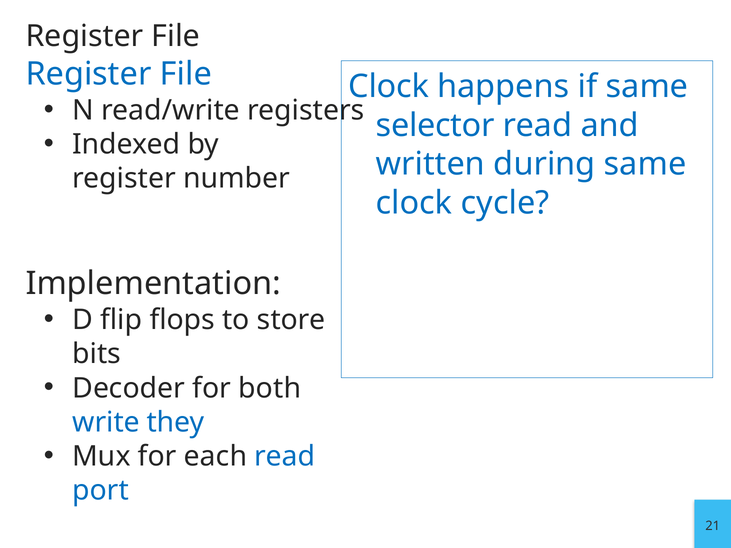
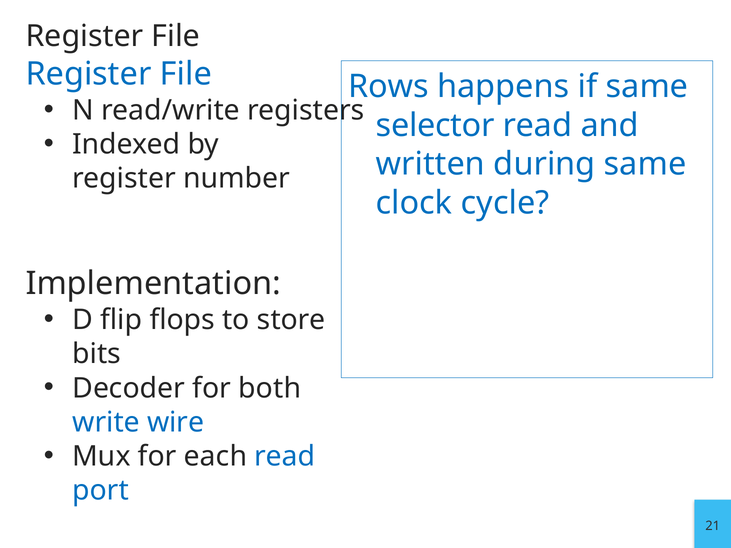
Clock at (389, 86): Clock -> Rows
they: they -> wire
